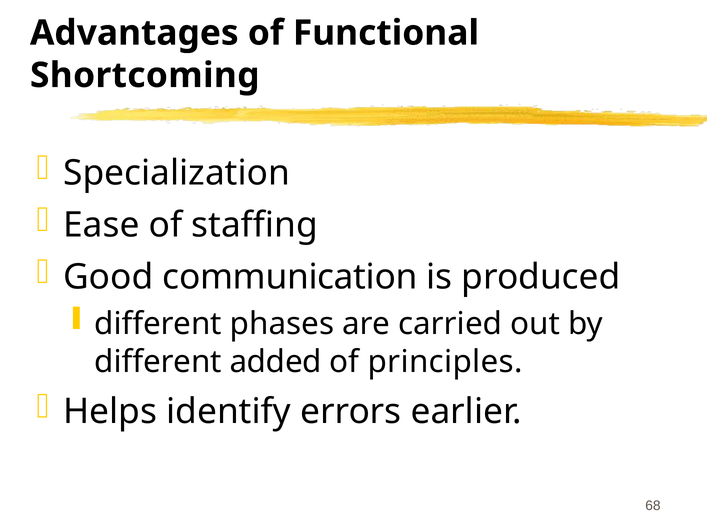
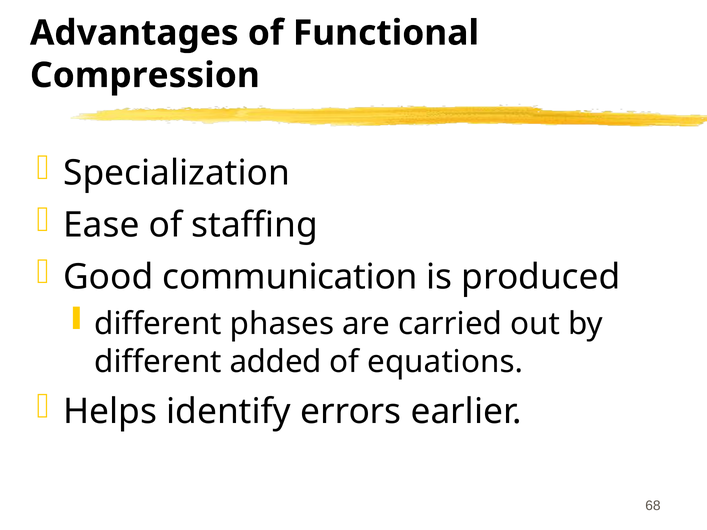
Shortcoming: Shortcoming -> Compression
principles: principles -> equations
